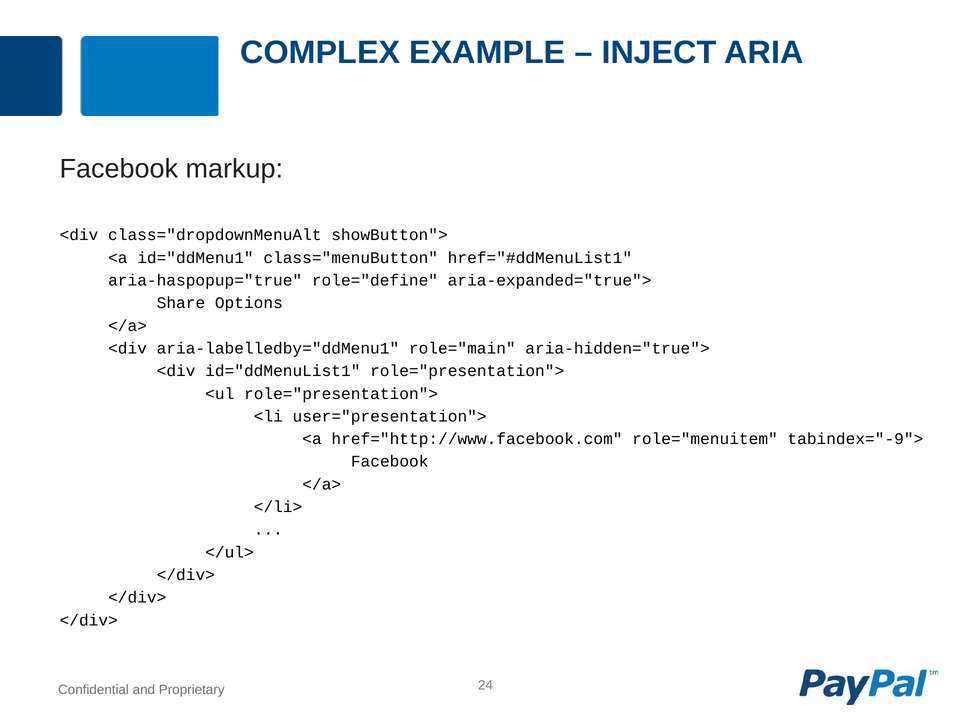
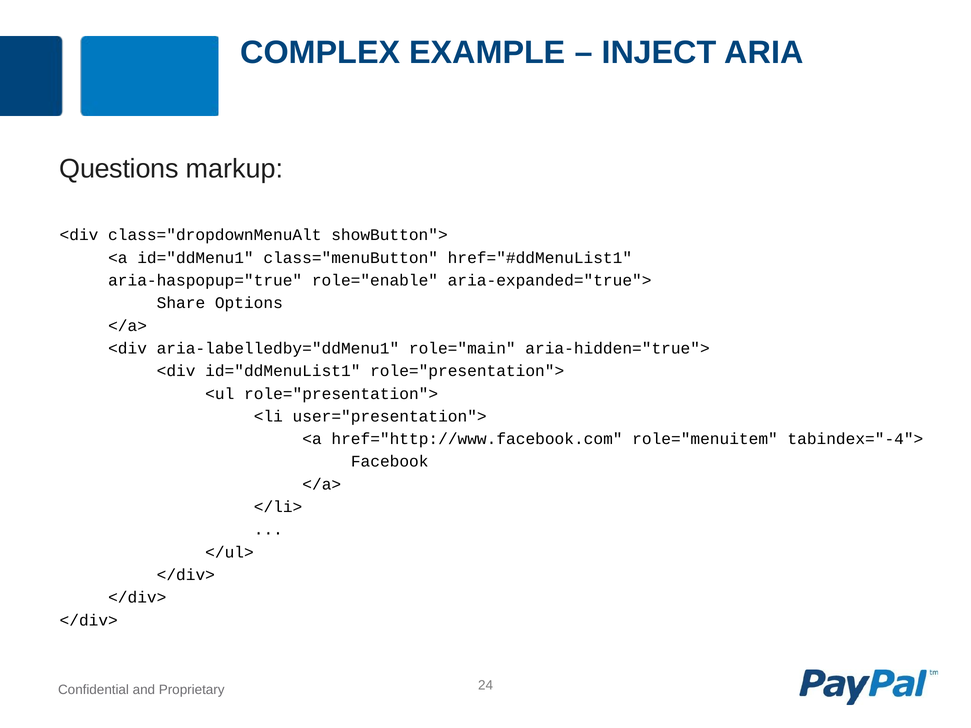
Facebook at (119, 169): Facebook -> Questions
role="define: role="define -> role="enable
tabindex="-9">: tabindex="-9"> -> tabindex="-4">
